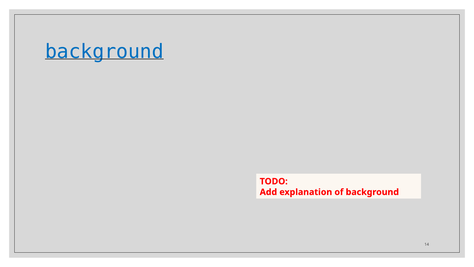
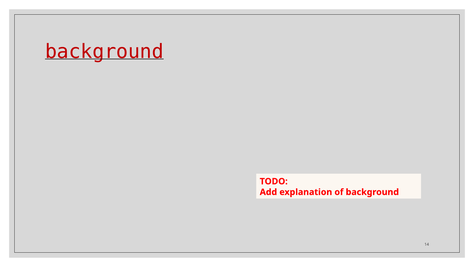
background at (104, 52) colour: blue -> red
